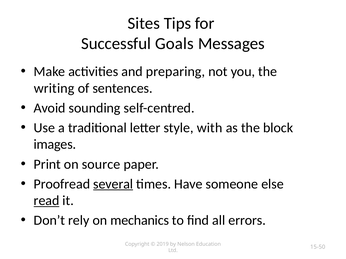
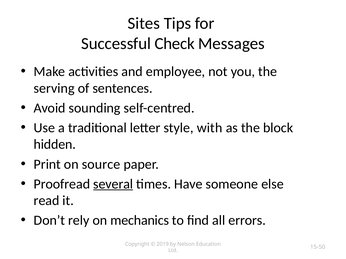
Goals: Goals -> Check
preparing: preparing -> employee
writing: writing -> serving
images: images -> hidden
read underline: present -> none
